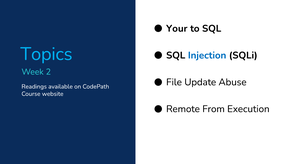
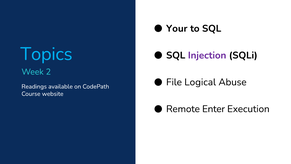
Injection colour: blue -> purple
Update: Update -> Logical
From: From -> Enter
